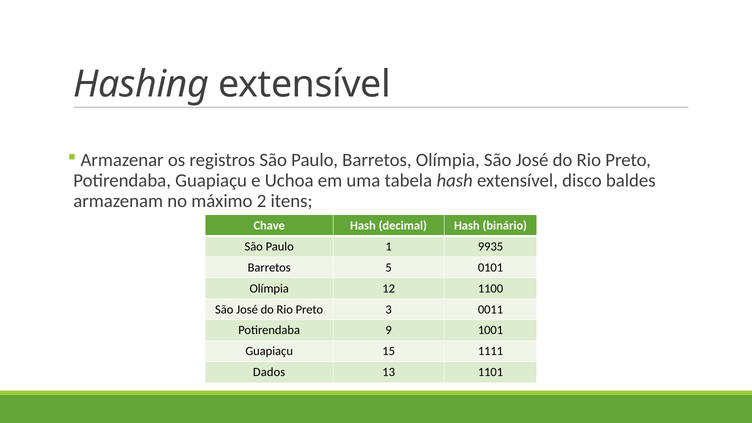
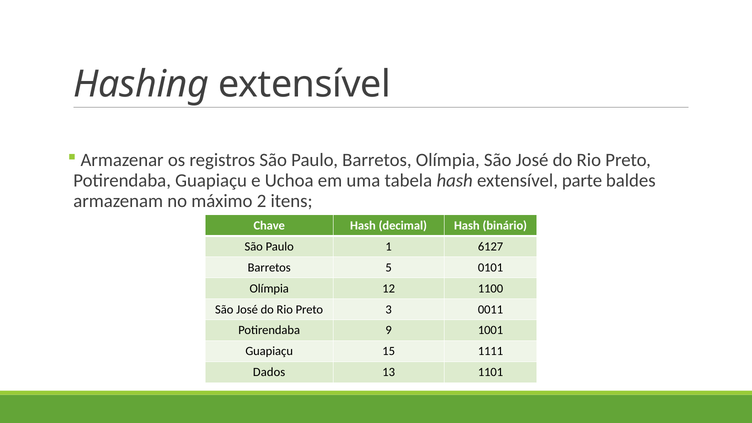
disco: disco -> parte
9935: 9935 -> 6127
